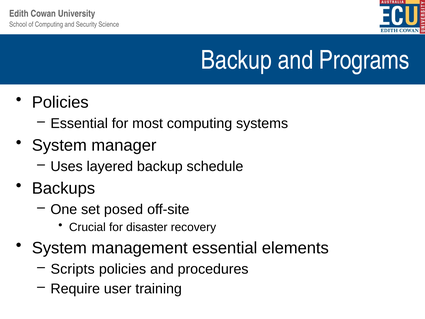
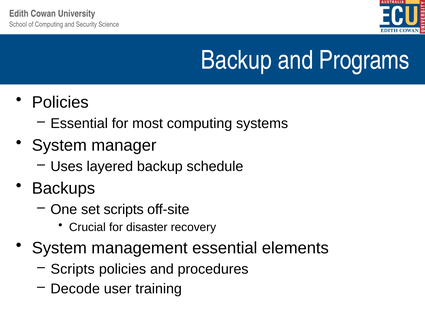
set posed: posed -> scripts
Require: Require -> Decode
